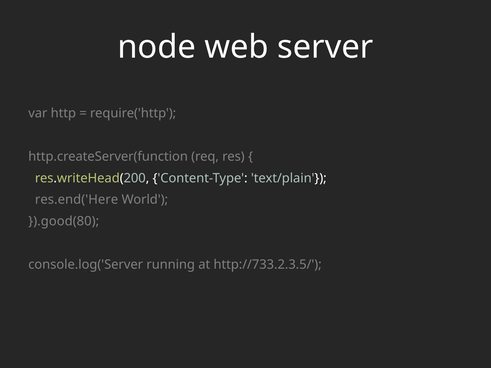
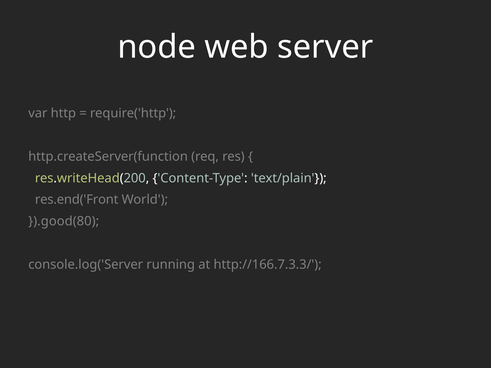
res.end('Here: res.end('Here -> res.end('Front
http://733.2.3.5/: http://733.2.3.5/ -> http://166.7.3.3/
